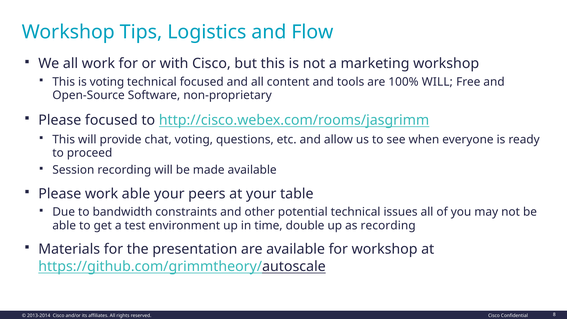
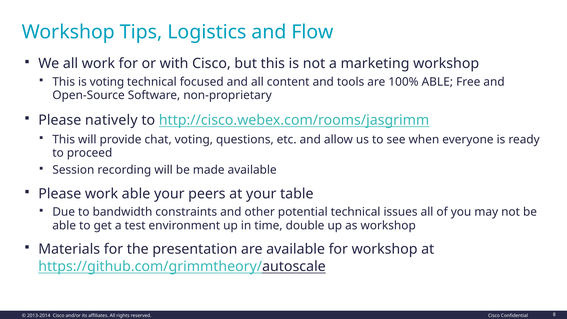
100% WILL: WILL -> ABLE
Please focused: focused -> natively
as recording: recording -> workshop
